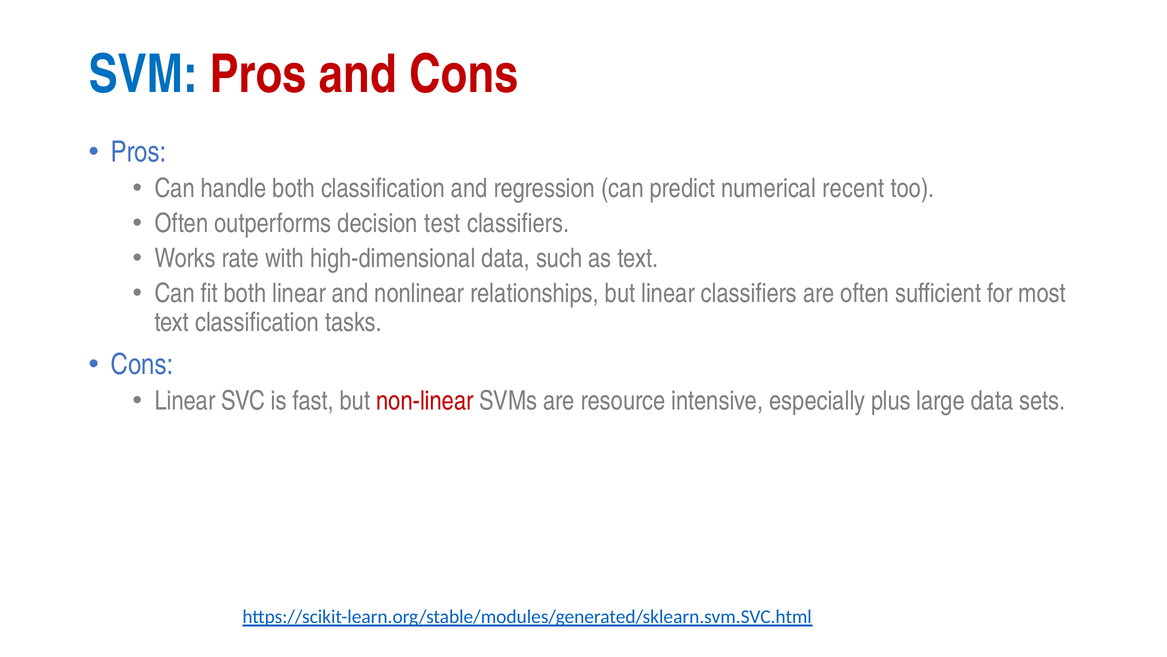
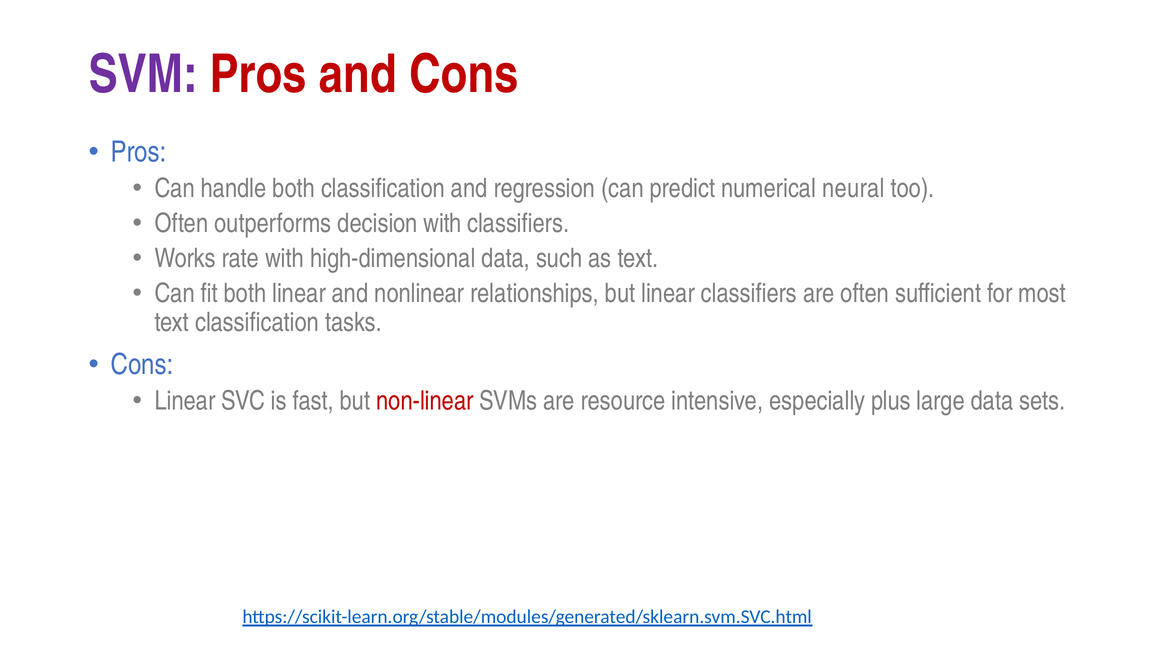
SVM colour: blue -> purple
recent: recent -> neural
decision test: test -> with
